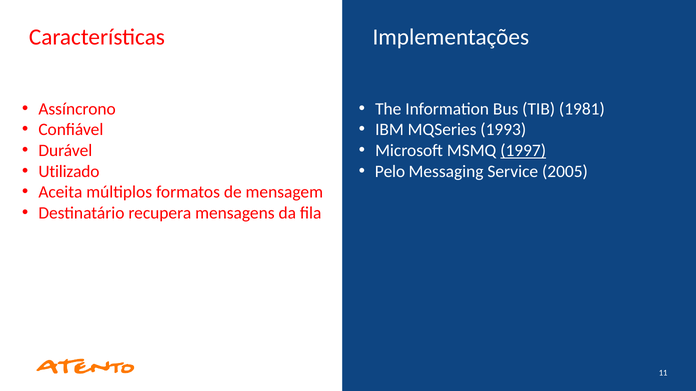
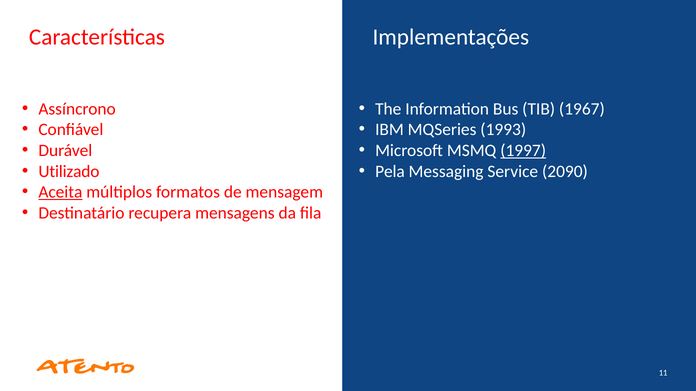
1981: 1981 -> 1967
Pelo: Pelo -> Pela
2005: 2005 -> 2090
Aceita underline: none -> present
